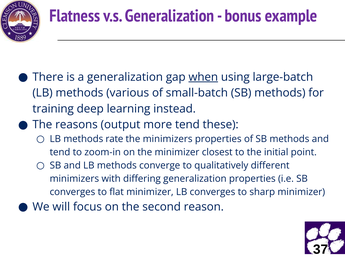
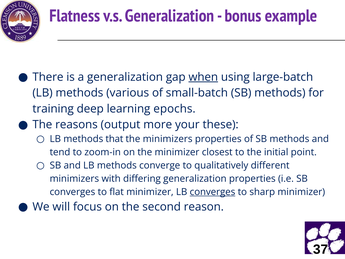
instead: instead -> epochs
more tend: tend -> your
rate: rate -> that
converges at (212, 192) underline: none -> present
